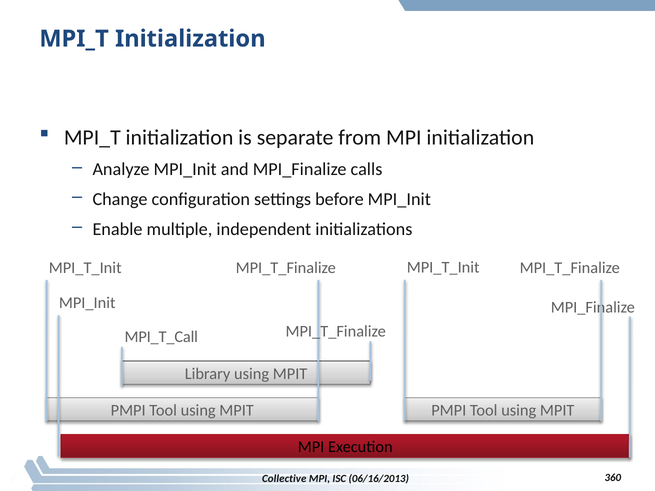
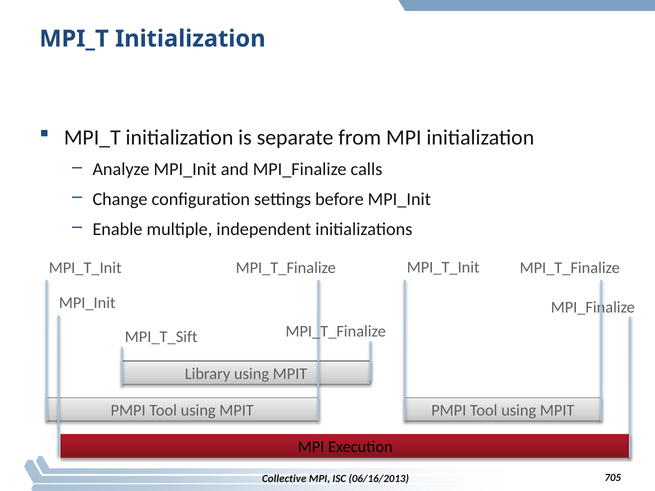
MPI_T_Call: MPI_T_Call -> MPI_T_Sift
360: 360 -> 705
